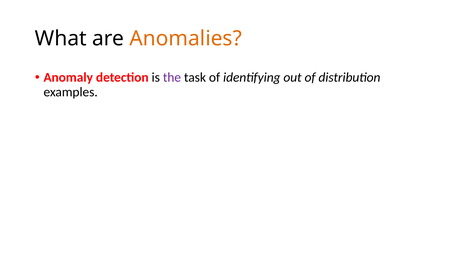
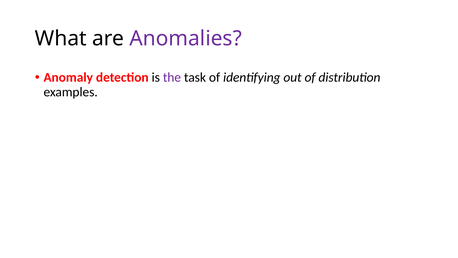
Anomalies colour: orange -> purple
